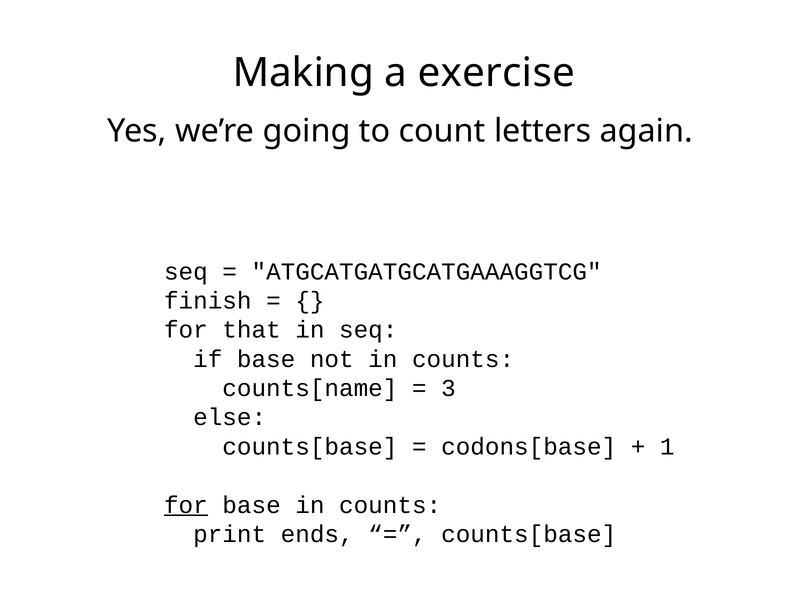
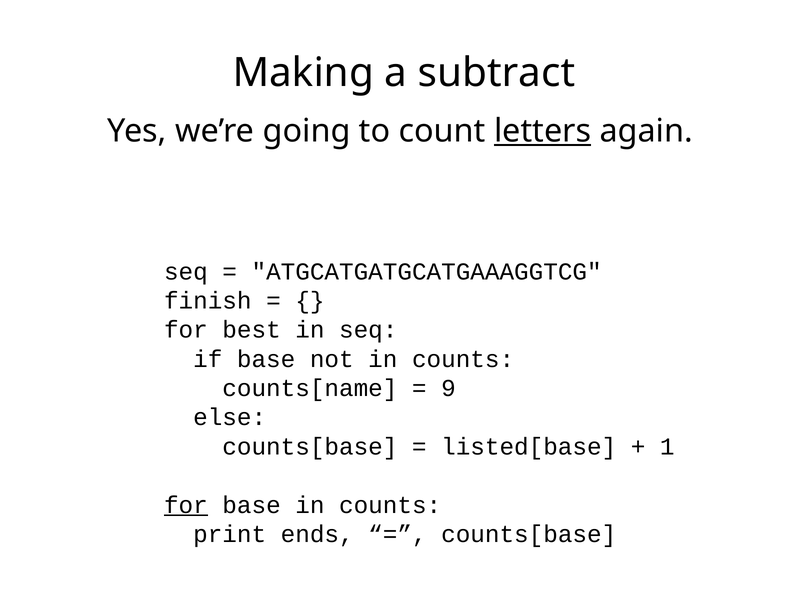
exercise: exercise -> subtract
letters underline: none -> present
that: that -> best
3: 3 -> 9
codons[base: codons[base -> listed[base
